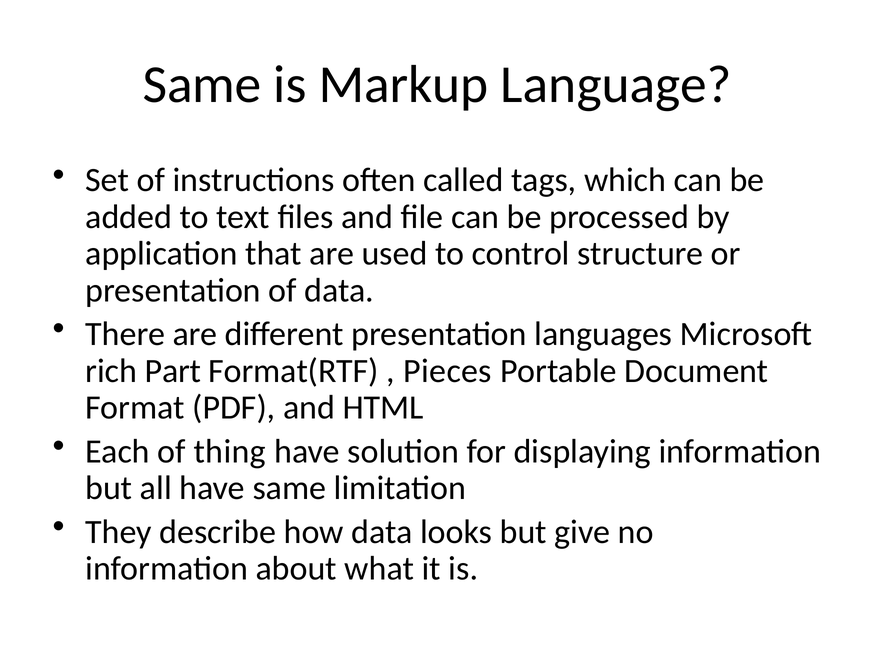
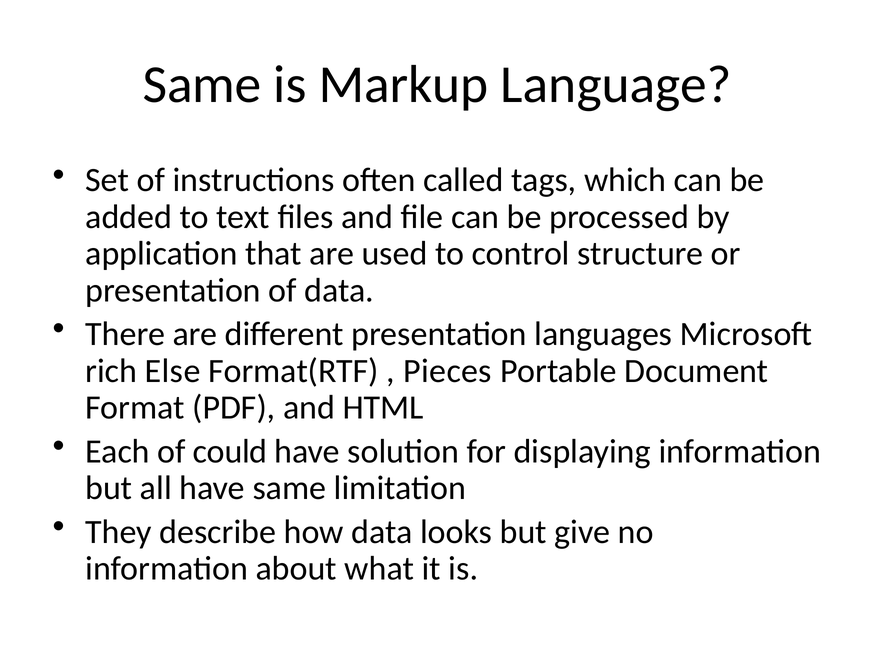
Part: Part -> Else
thing: thing -> could
